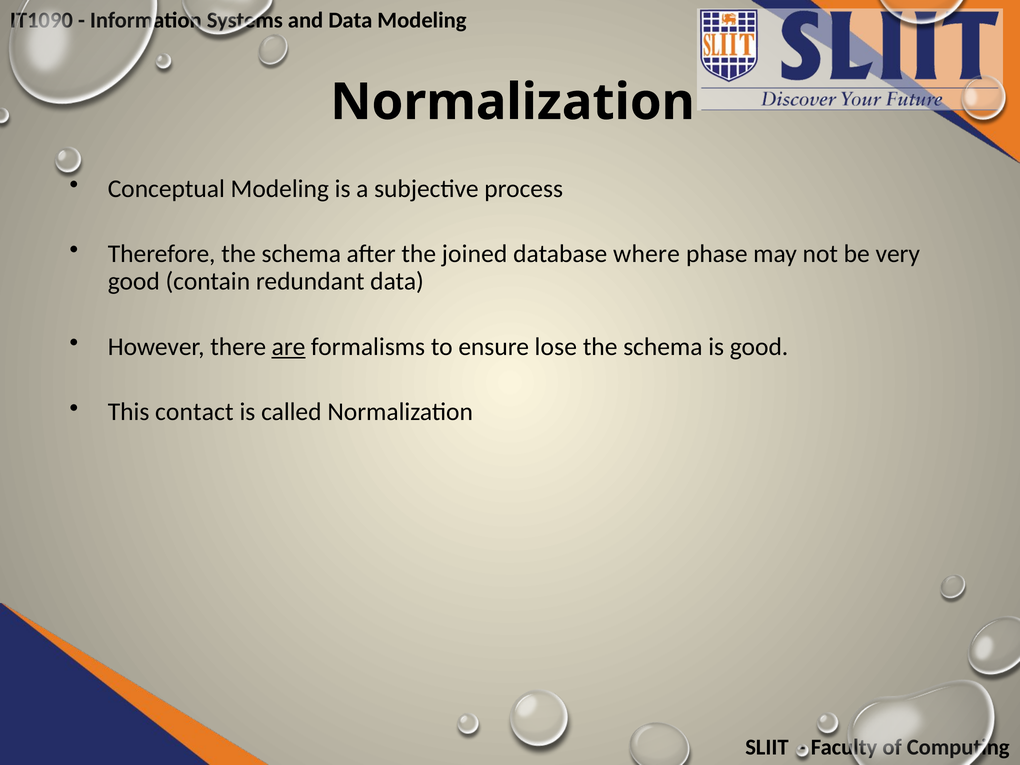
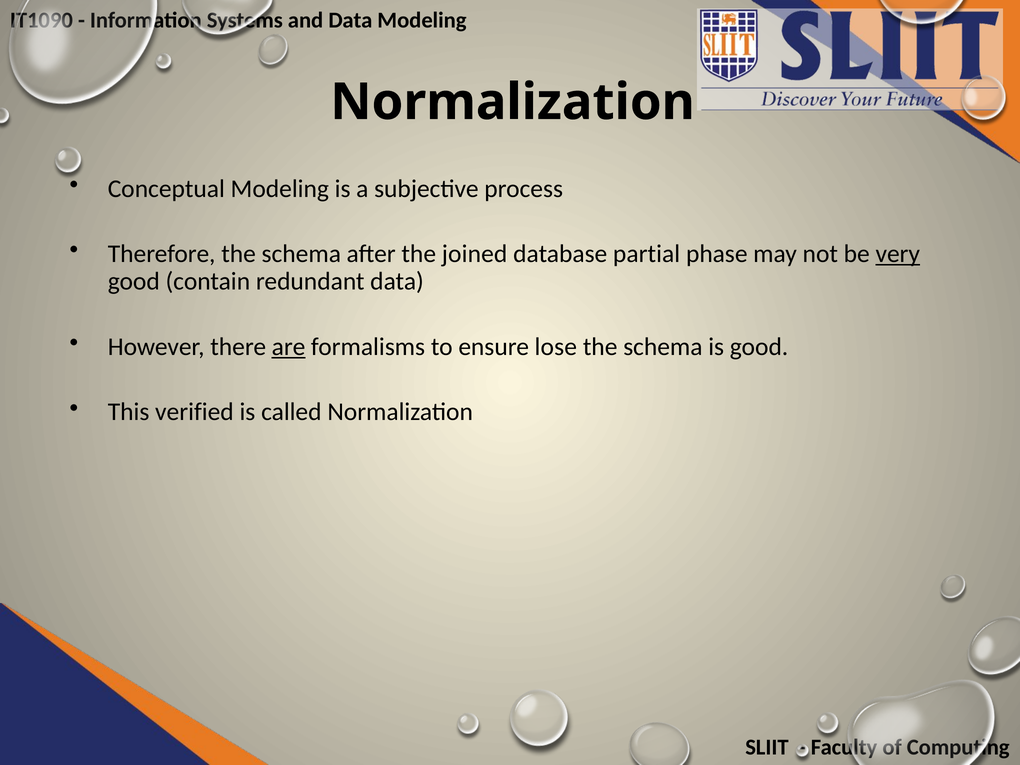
where: where -> partial
very underline: none -> present
contact: contact -> verified
